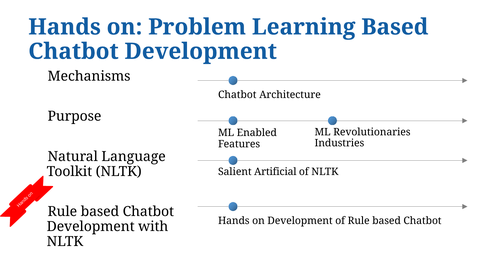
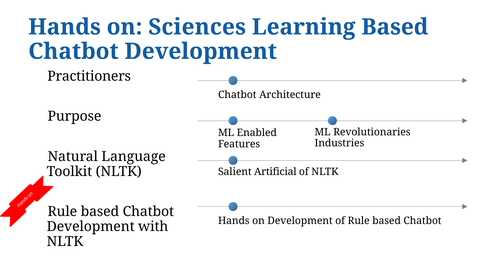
Problem: Problem -> Sciences
Mechanisms: Mechanisms -> Practitioners
